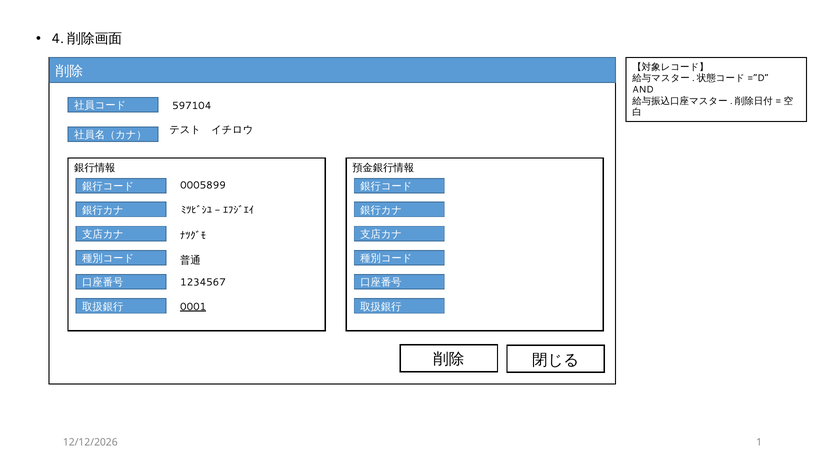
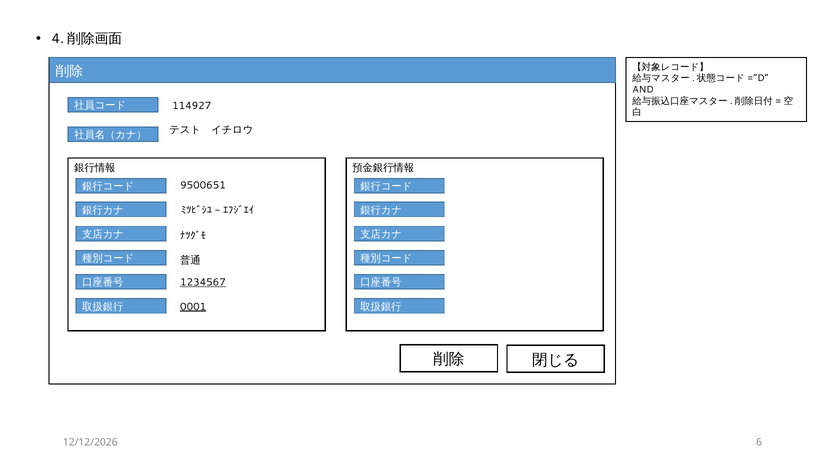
597104: 597104 -> 114927
0005899: 0005899 -> 9500651
1234567 underline: none -> present
1: 1 -> 6
